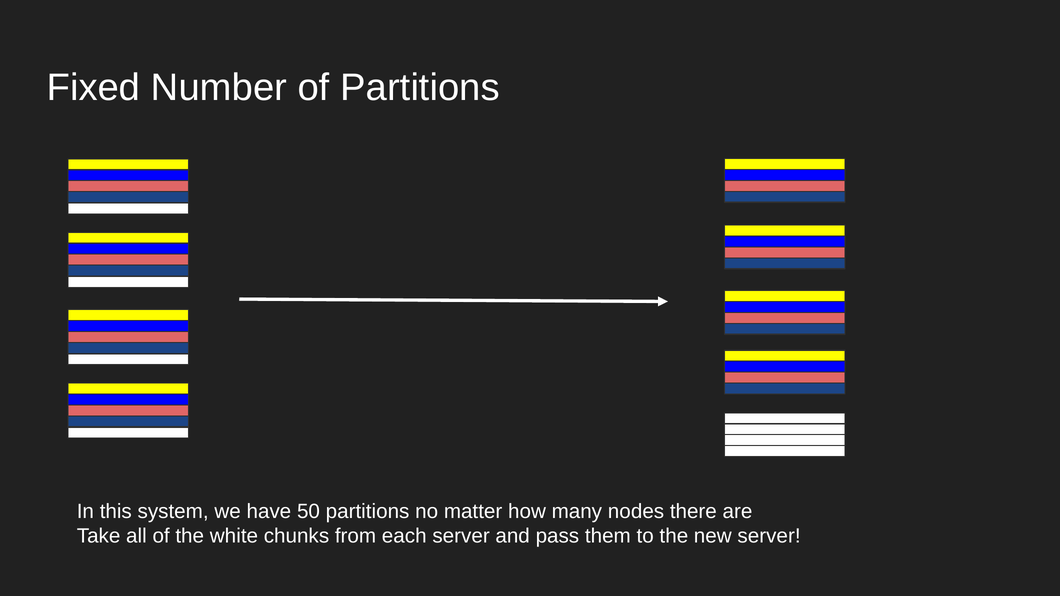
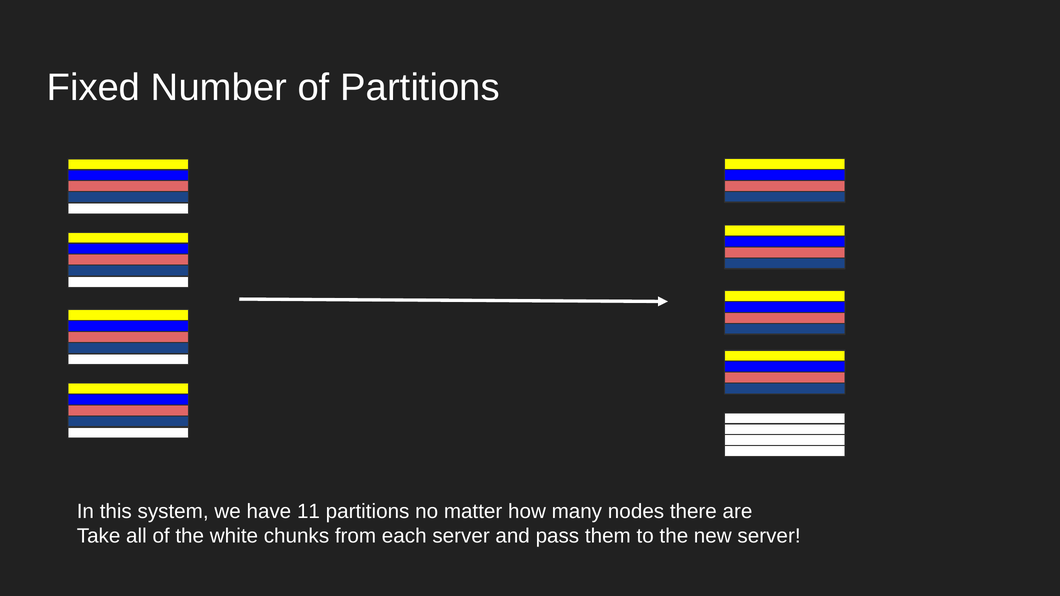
50: 50 -> 11
